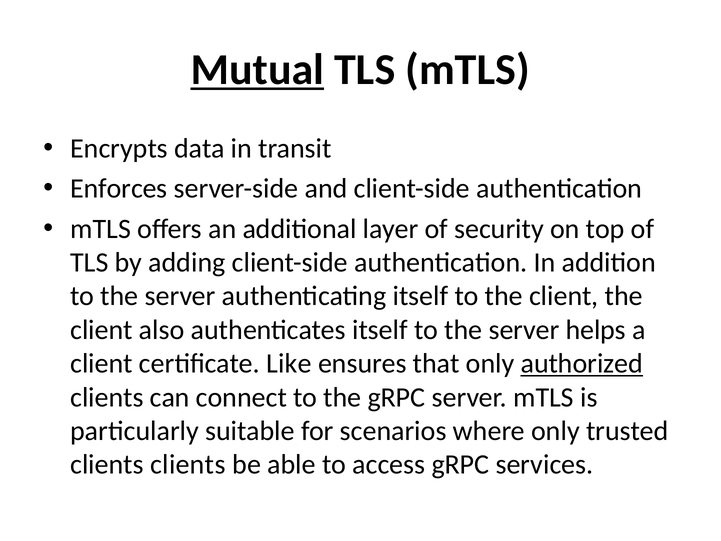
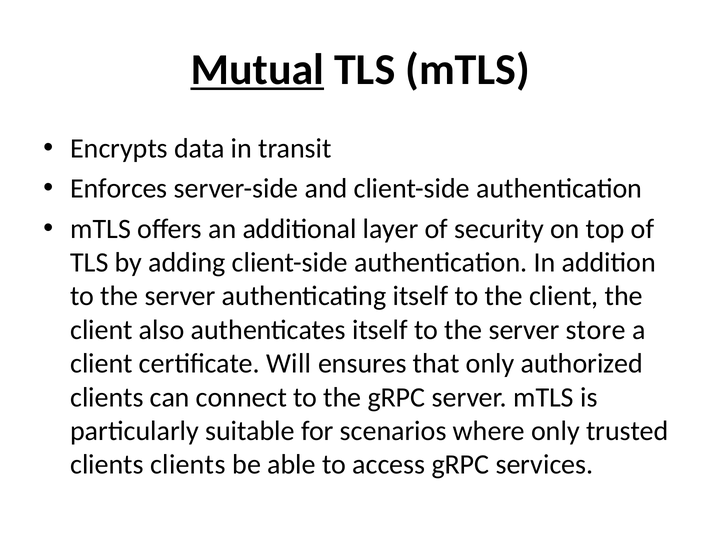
helps: helps -> store
Like: Like -> Will
authorized underline: present -> none
